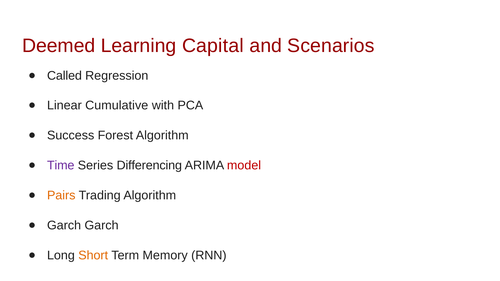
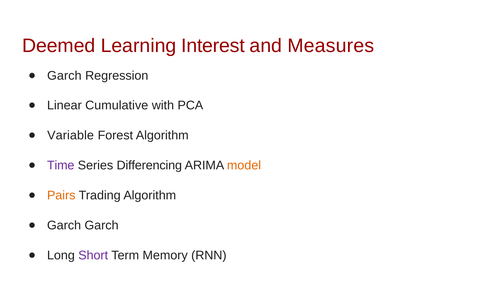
Capital: Capital -> Interest
Scenarios: Scenarios -> Measures
Called at (64, 76): Called -> Garch
Success: Success -> Variable
model colour: red -> orange
Short colour: orange -> purple
